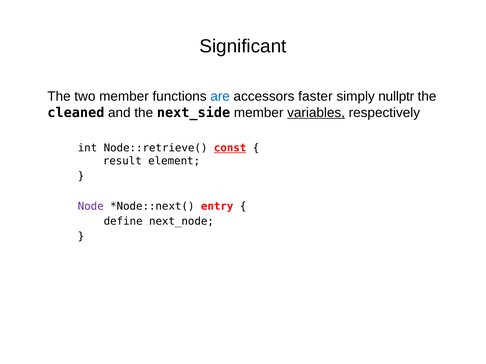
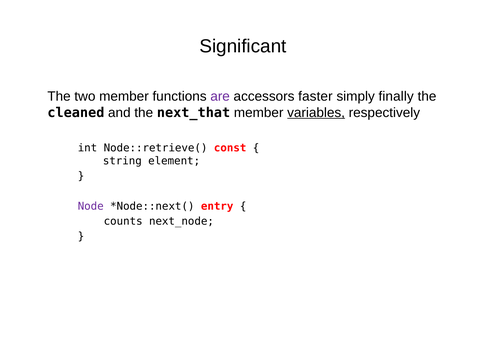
are colour: blue -> purple
nullptr: nullptr -> finally
next_side: next_side -> next_that
const underline: present -> none
result: result -> string
define: define -> counts
